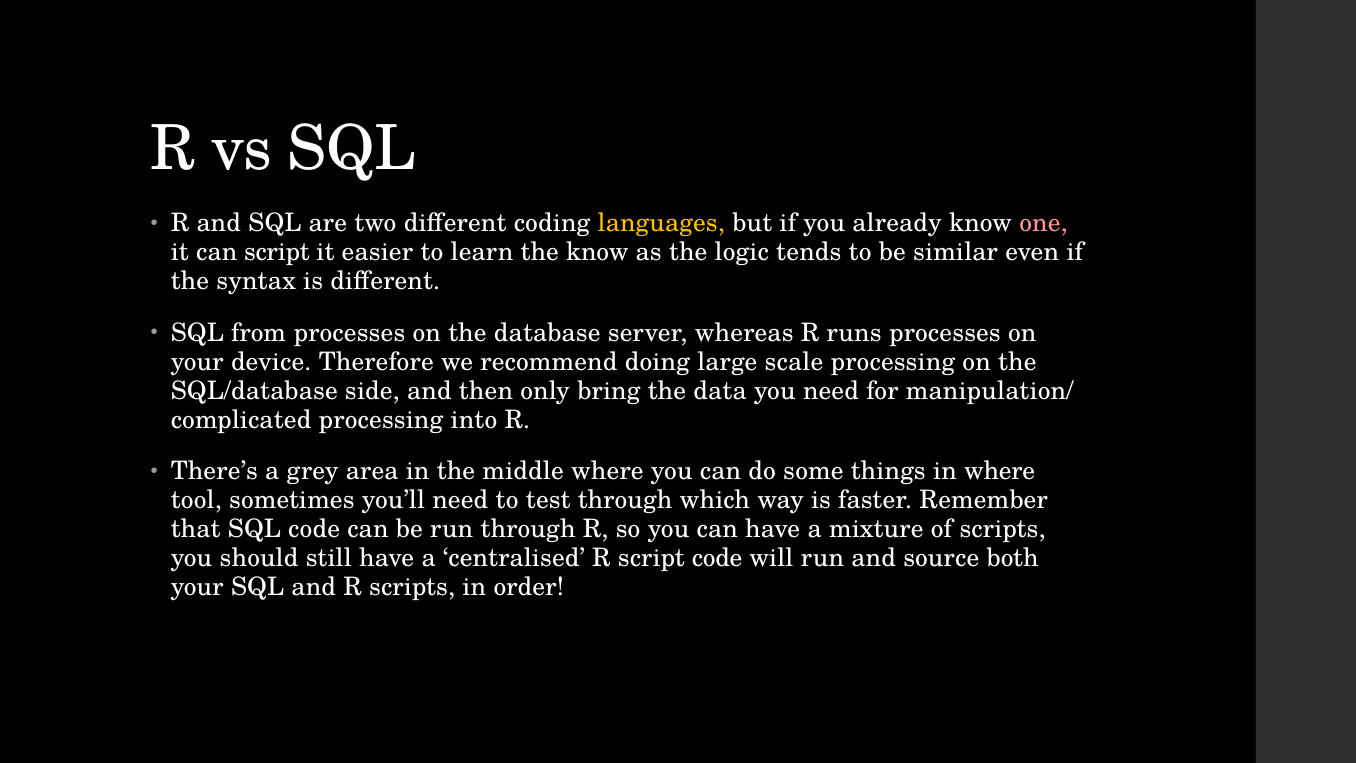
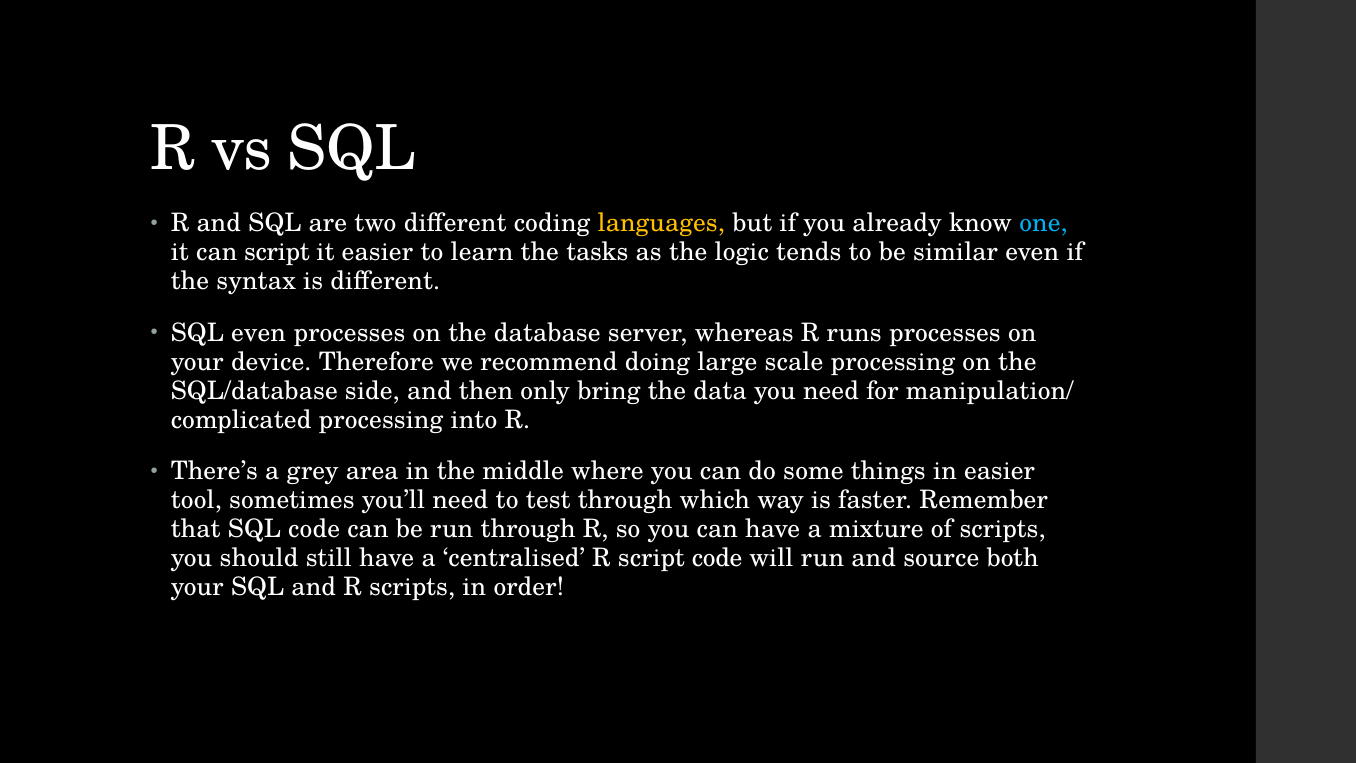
one colour: pink -> light blue
the know: know -> tasks
SQL from: from -> even
in where: where -> easier
